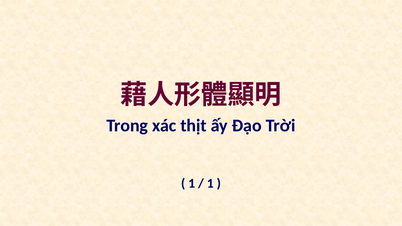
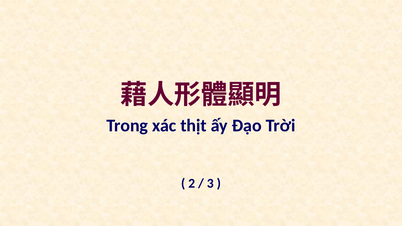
1 at (192, 184): 1 -> 2
1 at (210, 184): 1 -> 3
